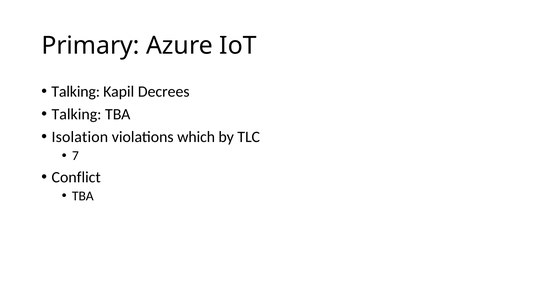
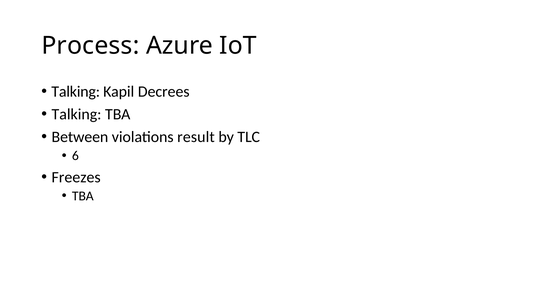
Primary: Primary -> Process
Isolation: Isolation -> Between
which: which -> result
7: 7 -> 6
Conflict: Conflict -> Freezes
